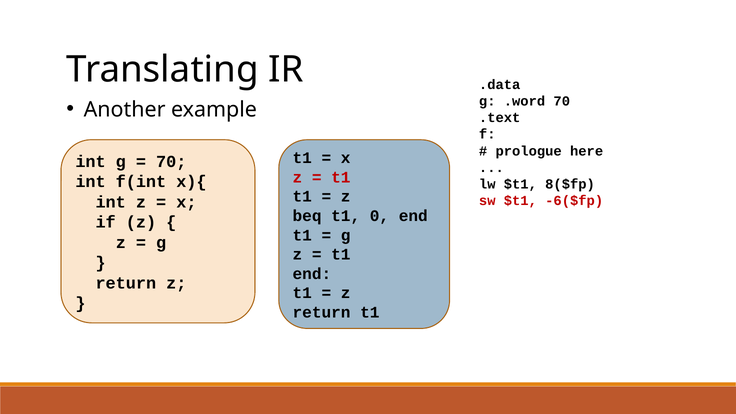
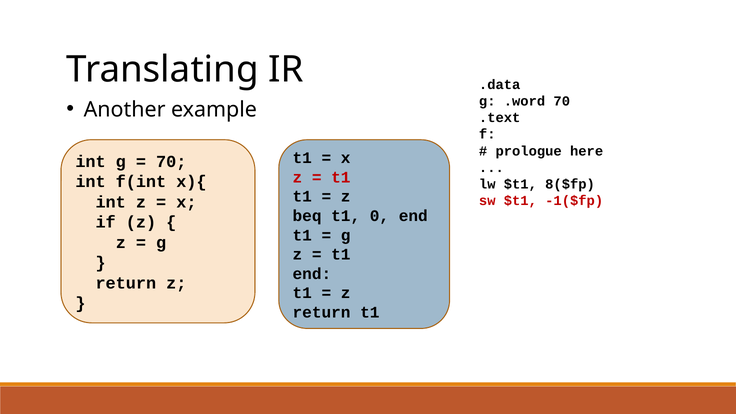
-6($fp: -6($fp -> -1($fp
